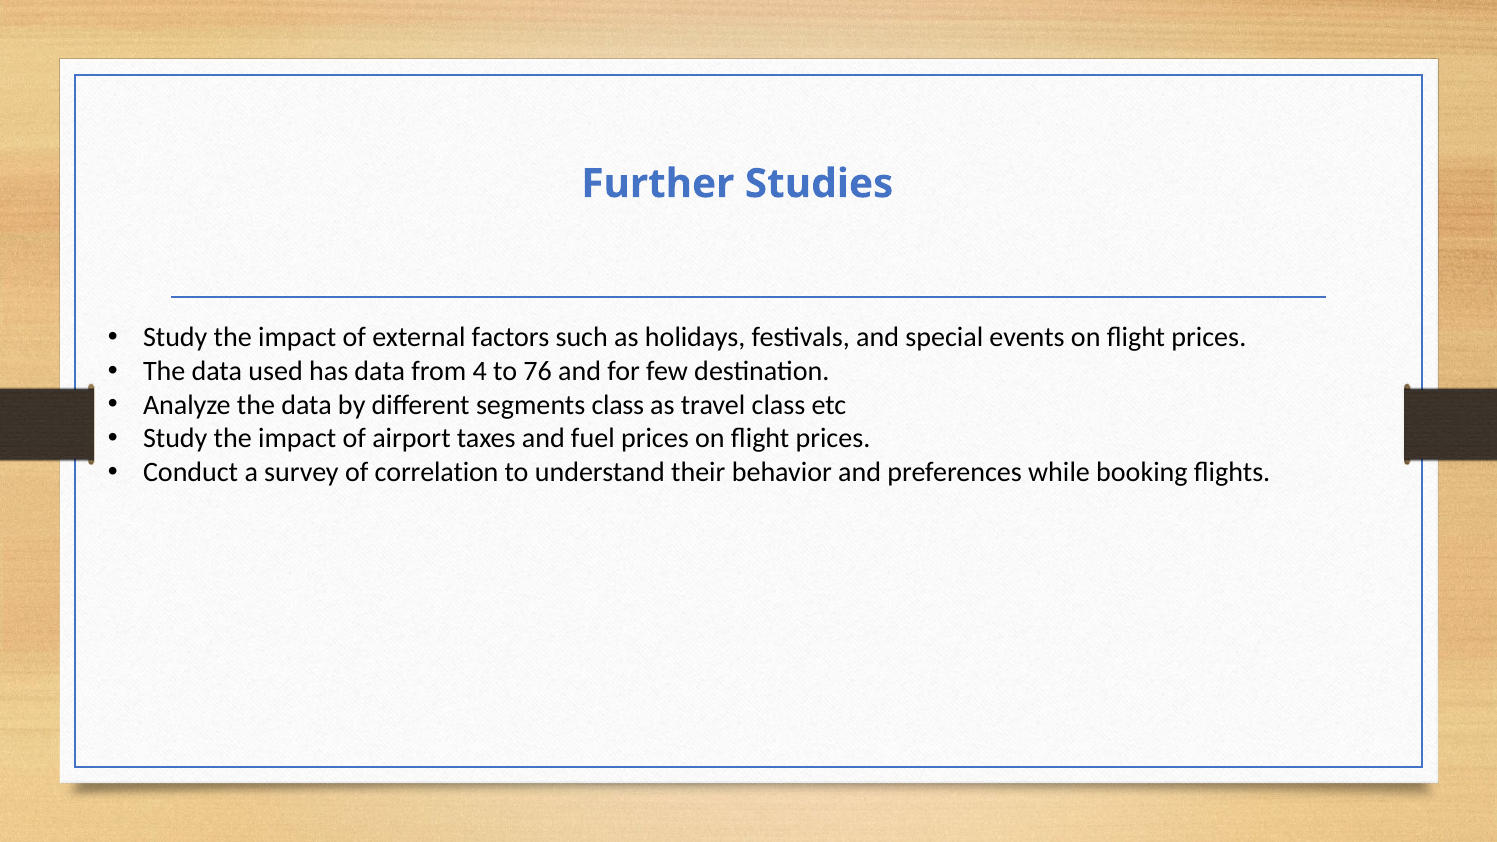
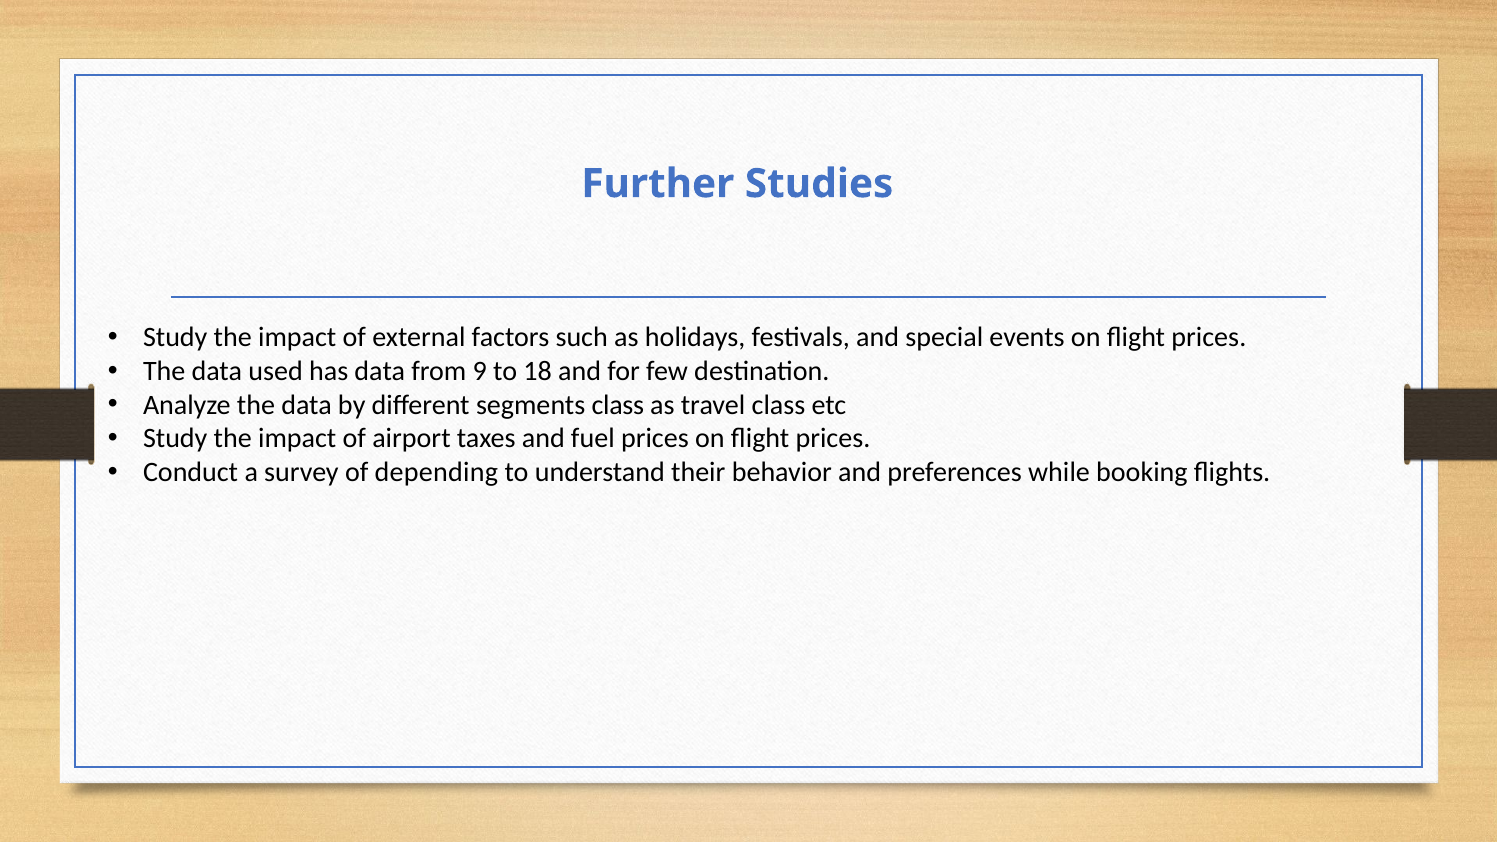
4: 4 -> 9
76: 76 -> 18
correlation: correlation -> depending
